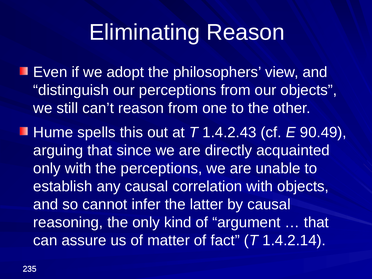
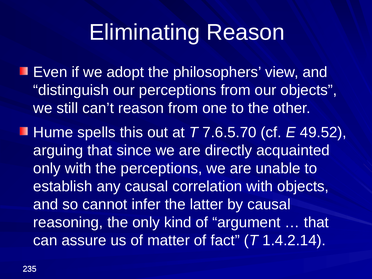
1.4.2.43: 1.4.2.43 -> 7.6.5.70
90.49: 90.49 -> 49.52
